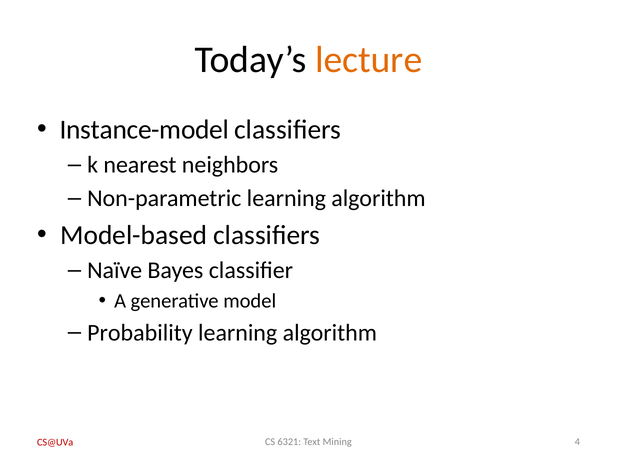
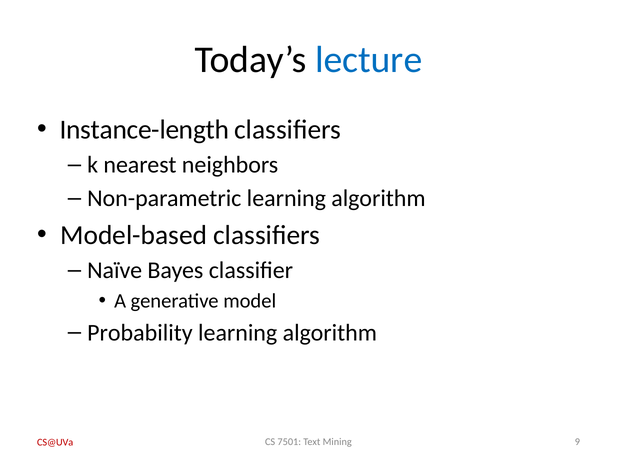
lecture colour: orange -> blue
Instance-model: Instance-model -> Instance-length
6321: 6321 -> 7501
4: 4 -> 9
